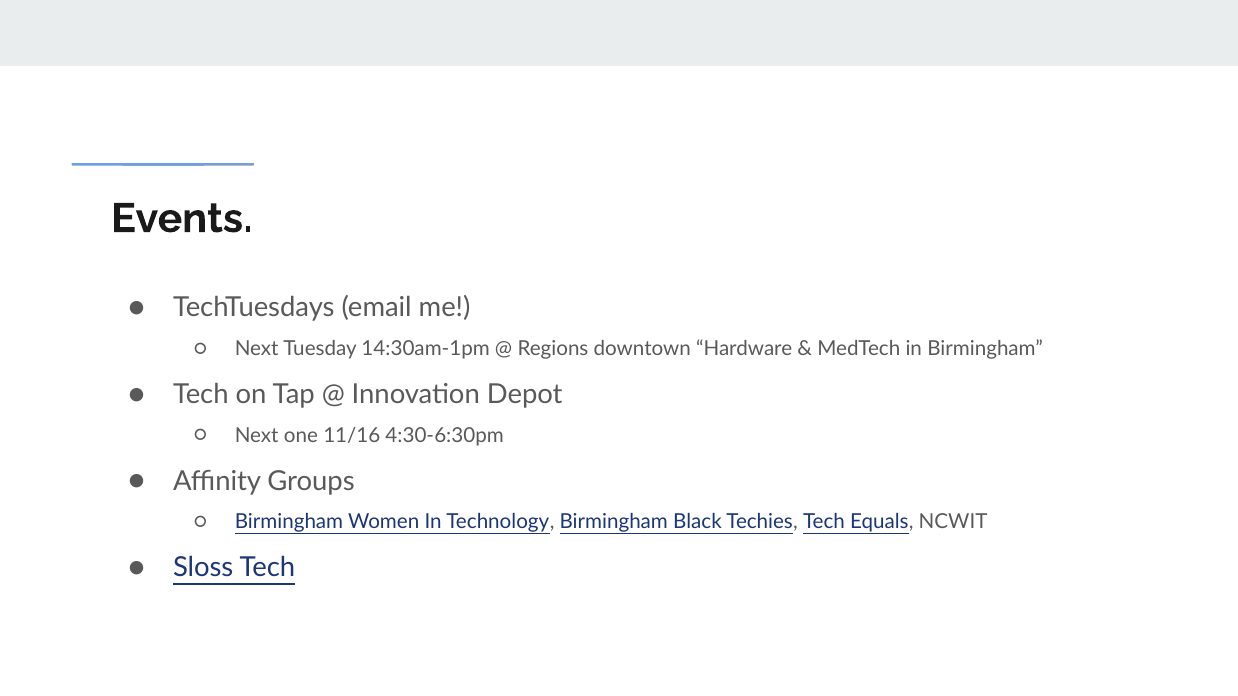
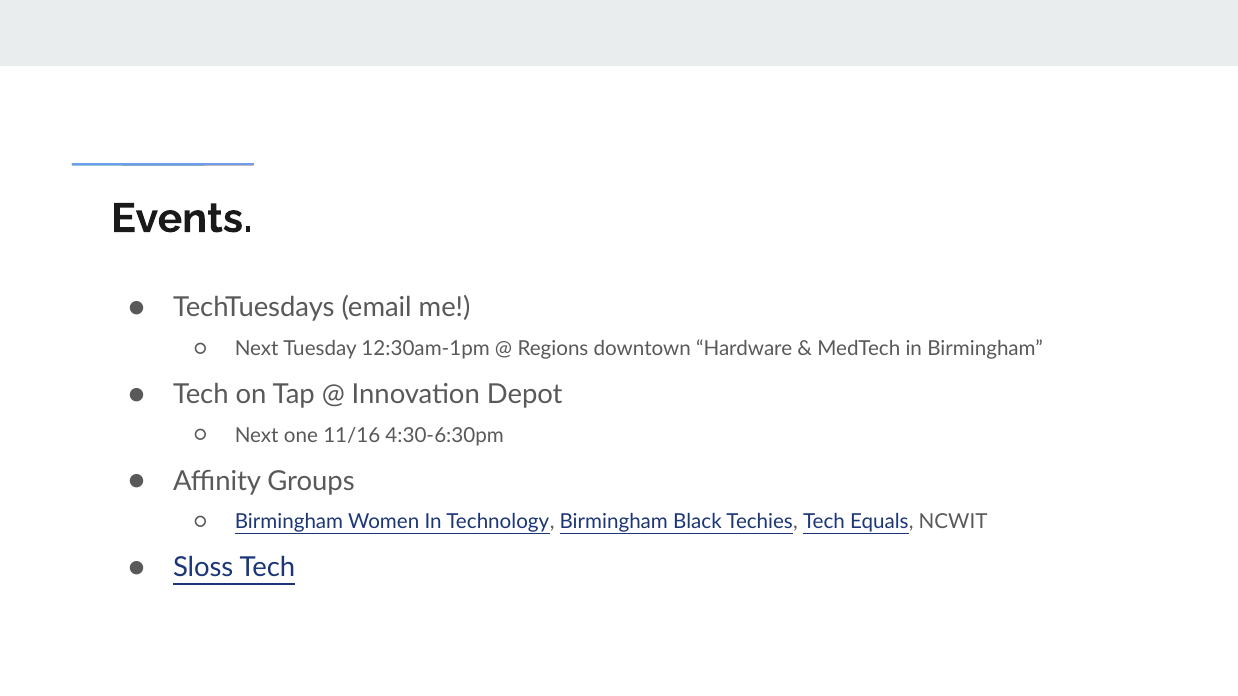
14:30am-1pm: 14:30am-1pm -> 12:30am-1pm
